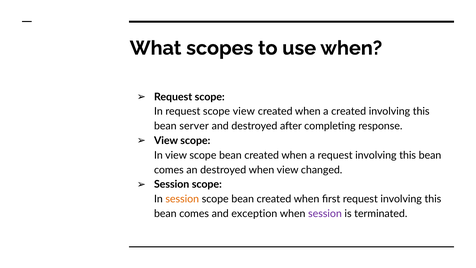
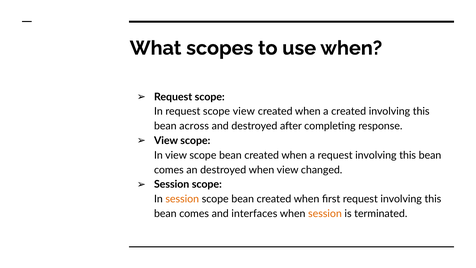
server: server -> across
exception: exception -> interfaces
session at (325, 213) colour: purple -> orange
